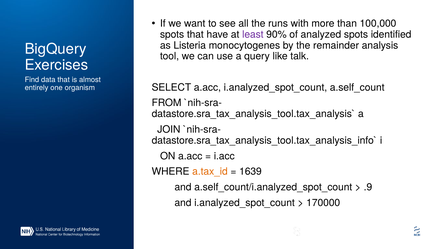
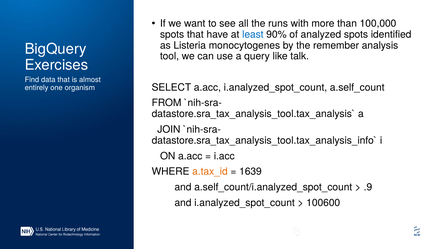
least colour: purple -> blue
remainder: remainder -> remember
170000: 170000 -> 100600
